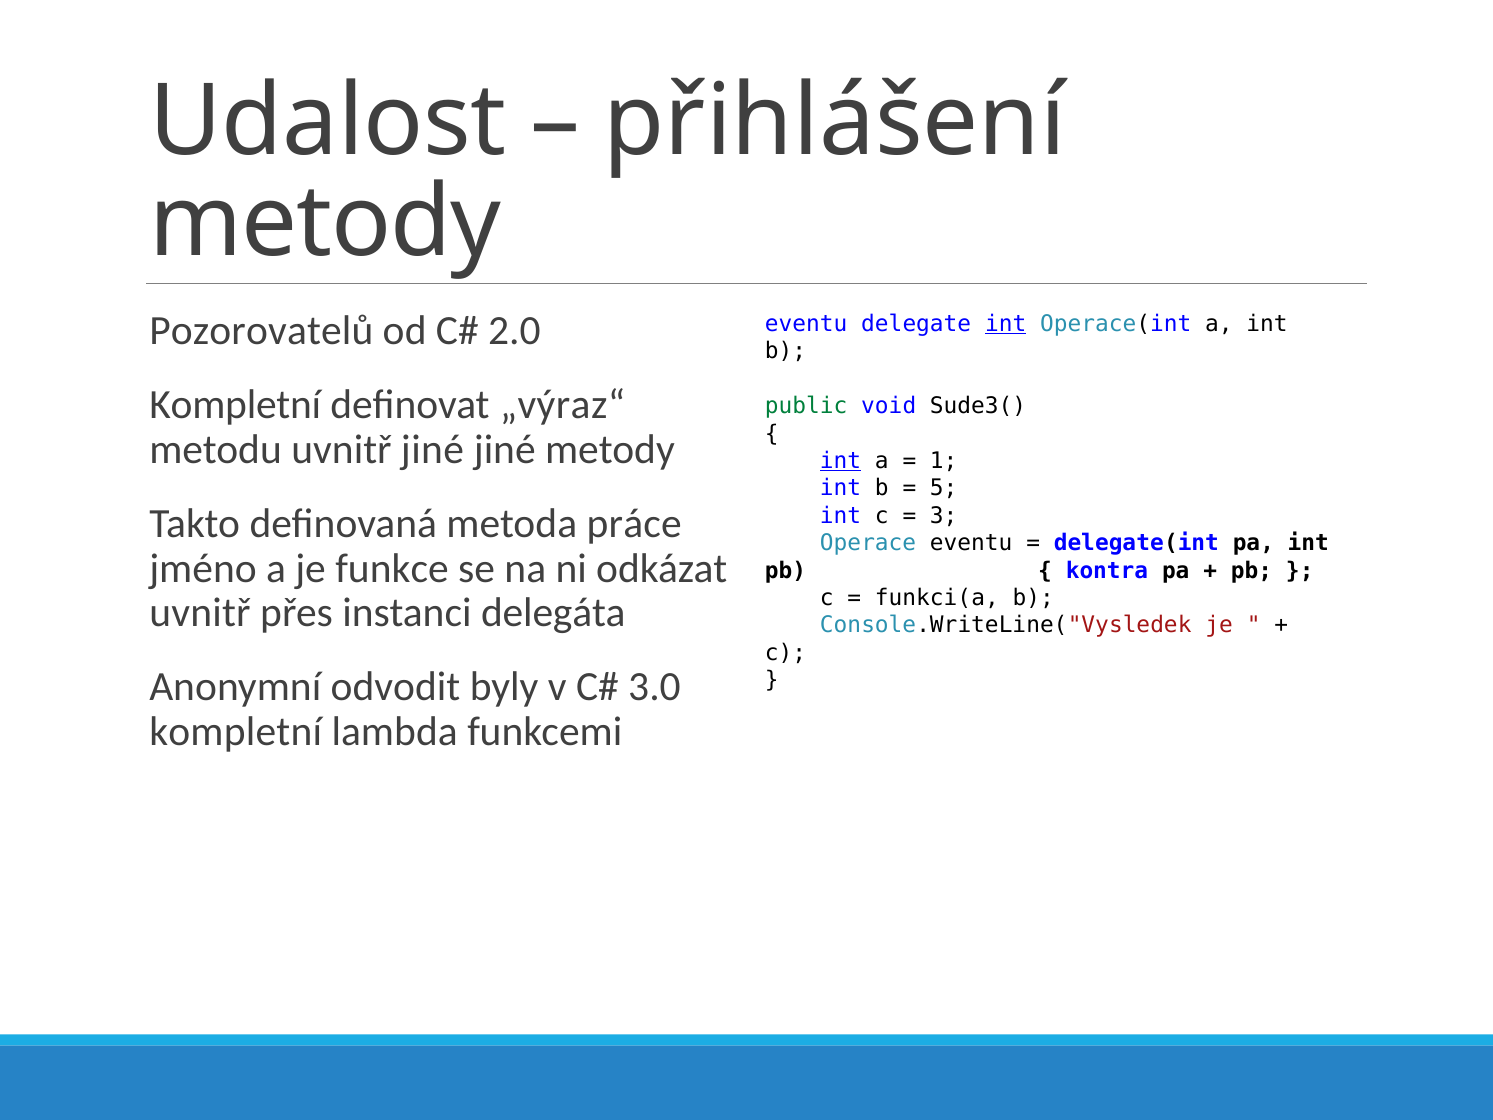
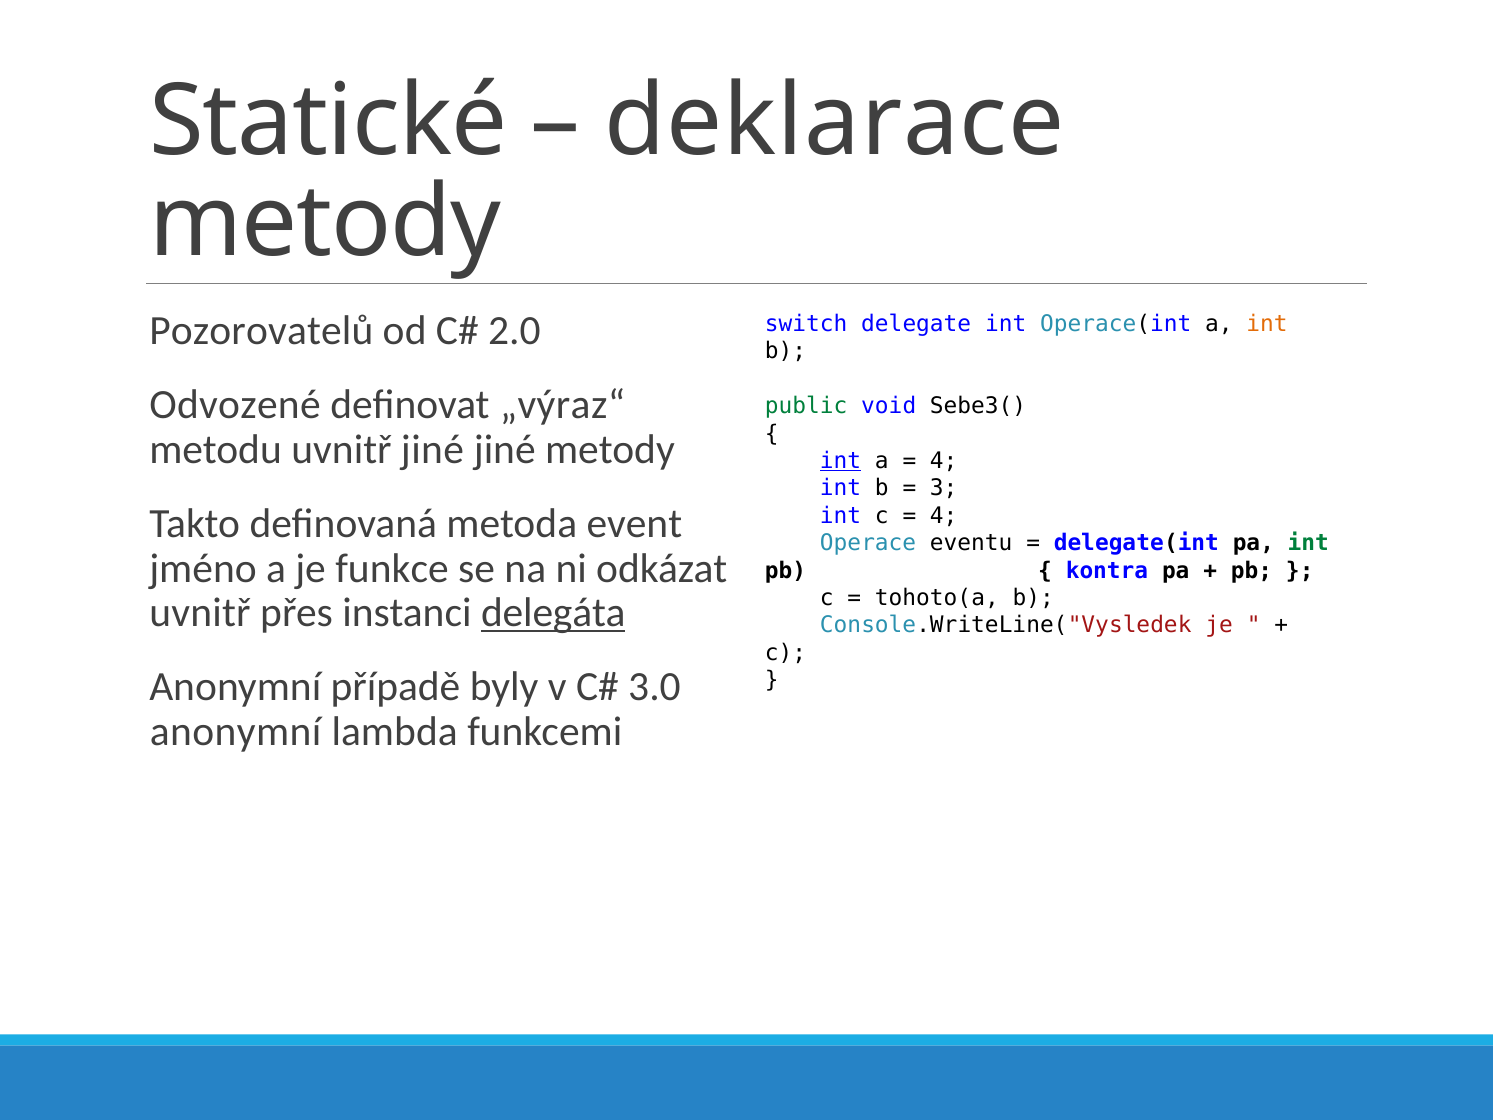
Udalost: Udalost -> Statické
přihlášení: přihlášení -> deklarace
eventu at (806, 324): eventu -> switch
int at (1006, 324) underline: present -> none
int at (1267, 324) colour: black -> orange
Kompletní at (235, 405): Kompletní -> Odvozené
Sude3(: Sude3( -> Sebe3(
1 at (944, 461): 1 -> 4
5: 5 -> 3
3 at (944, 516): 3 -> 4
práce: práce -> event
int at (1308, 543) colour: black -> green
funkci(a: funkci(a -> tohoto(a
delegáta underline: none -> present
odvodit: odvodit -> případě
kompletní at (236, 732): kompletní -> anonymní
